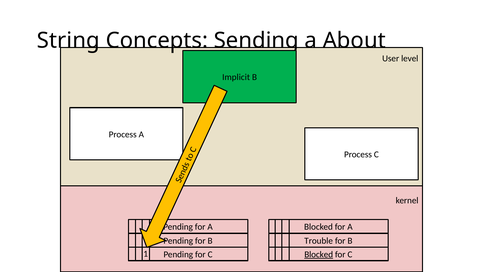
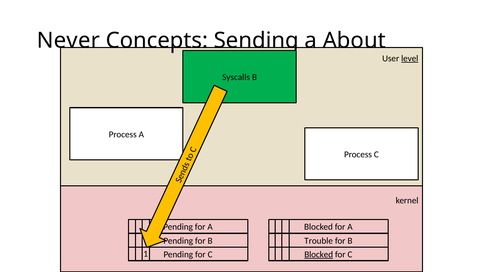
String: String -> Never
level underline: none -> present
Implicit: Implicit -> Syscalls
